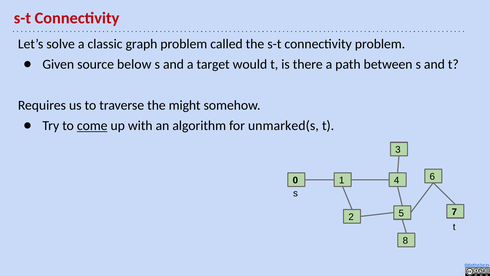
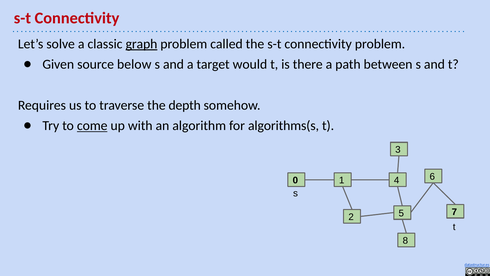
graph underline: none -> present
might: might -> depth
unmarked(s: unmarked(s -> algorithms(s
